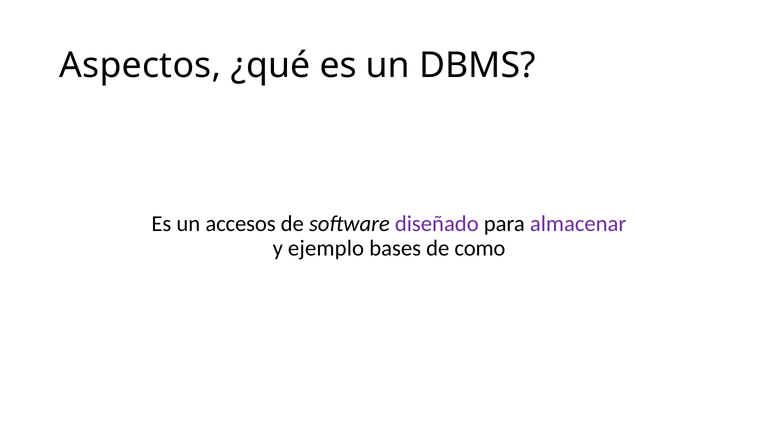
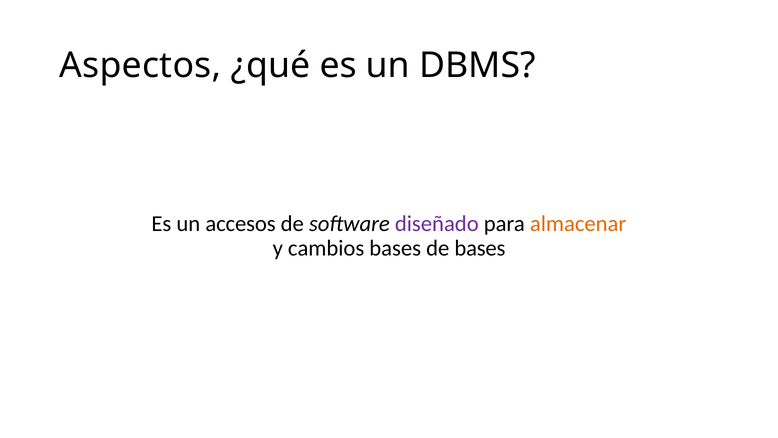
almacenar colour: purple -> orange
ejemplo: ejemplo -> cambios
de como: como -> bases
